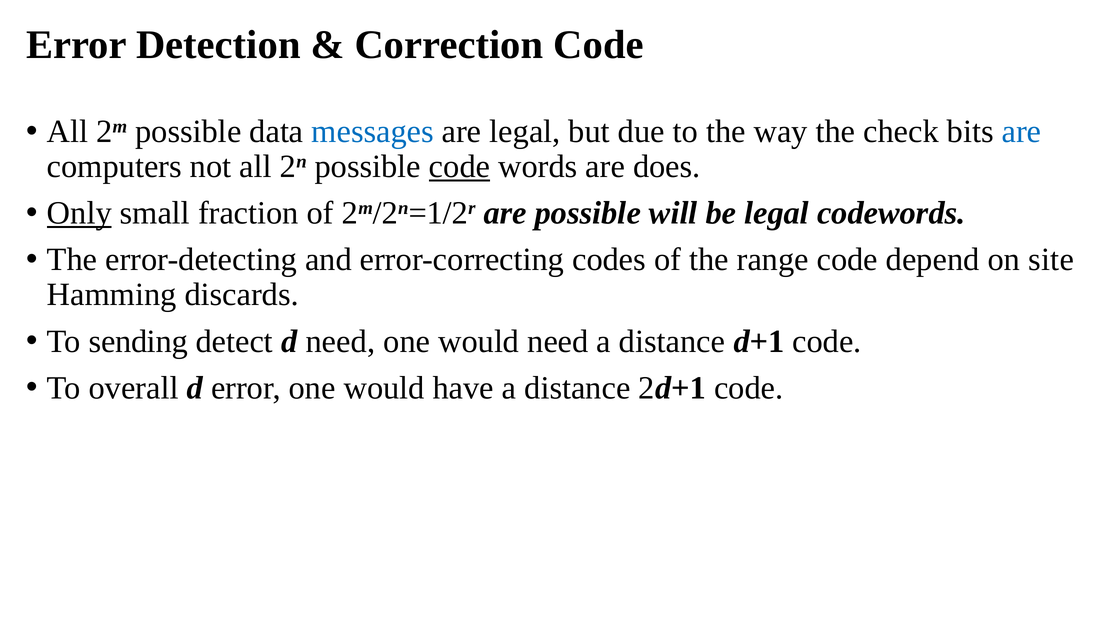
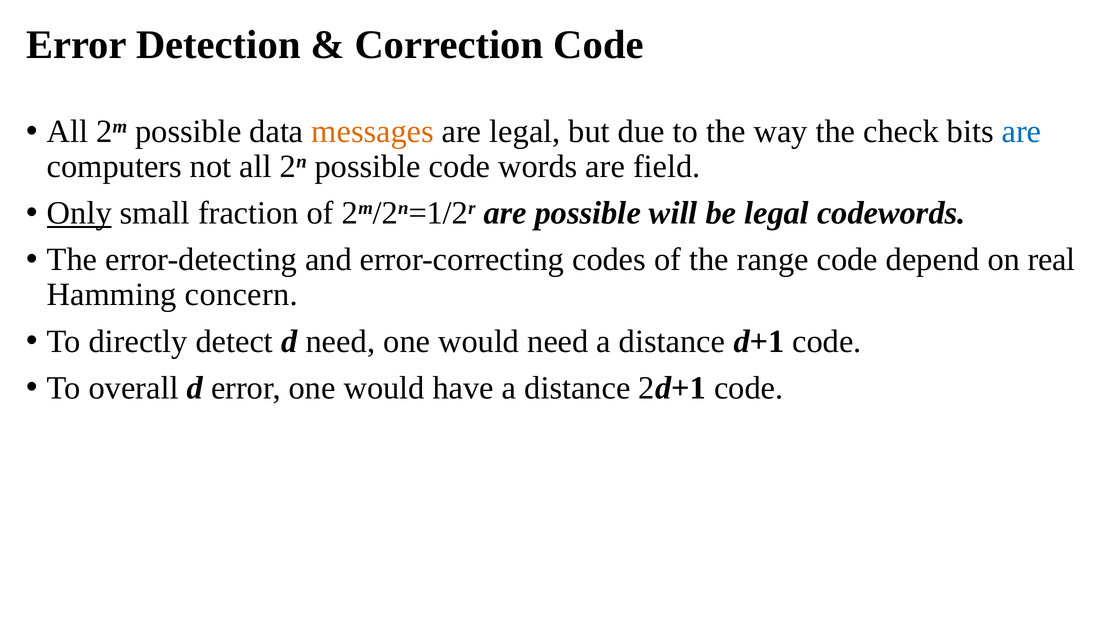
messages colour: blue -> orange
code at (460, 167) underline: present -> none
does: does -> field
site: site -> real
discards: discards -> concern
sending: sending -> directly
